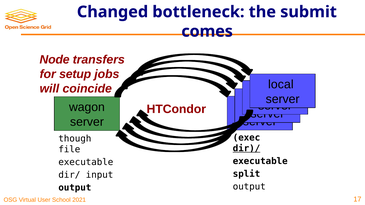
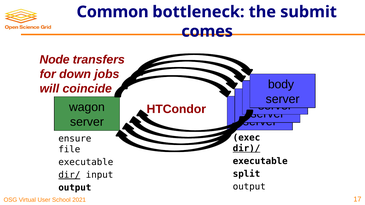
Changed: Changed -> Common
setup: setup -> down
local: local -> body
though: though -> ensure
dir/ underline: none -> present
